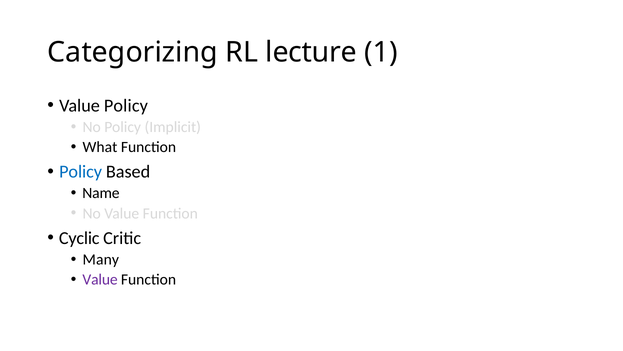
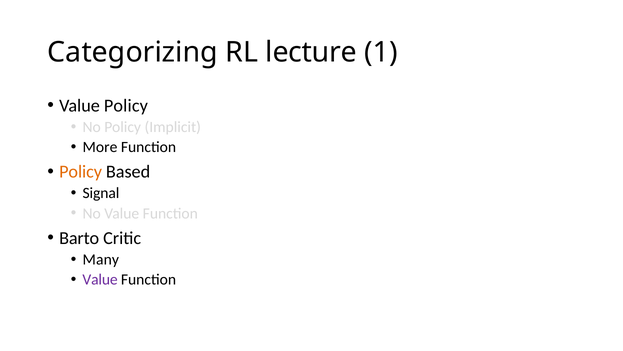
What: What -> More
Policy at (81, 172) colour: blue -> orange
Name: Name -> Signal
Cyclic: Cyclic -> Barto
